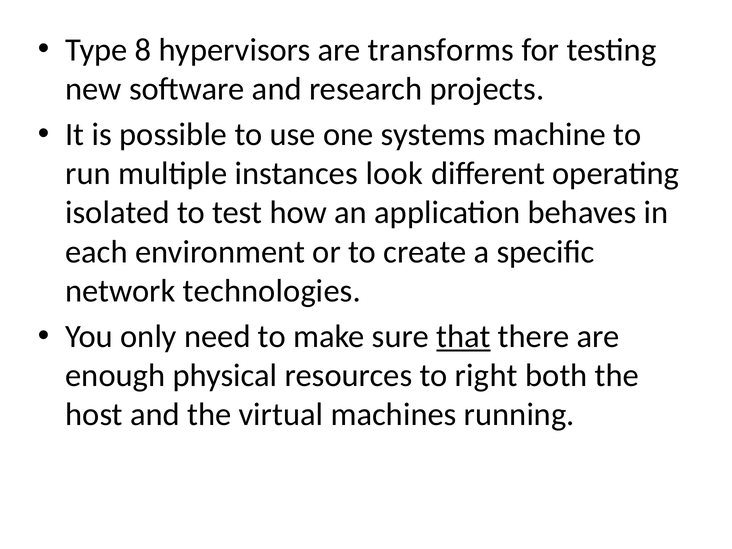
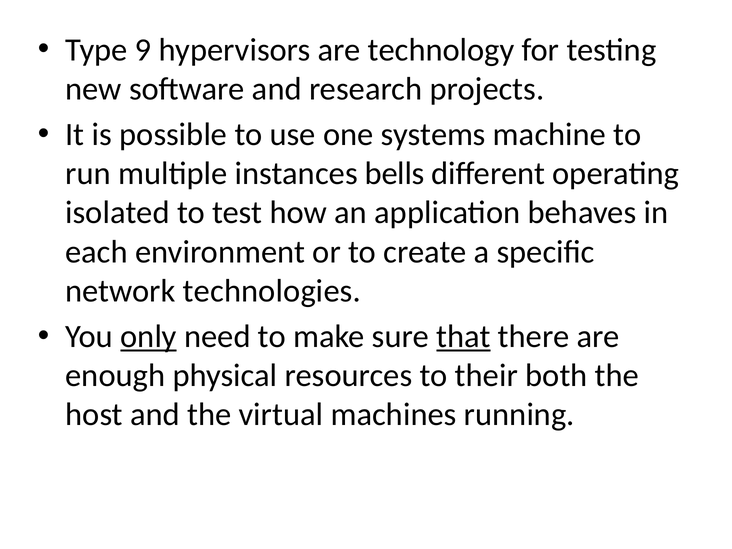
8: 8 -> 9
transforms: transforms -> technology
look: look -> bells
only underline: none -> present
right: right -> their
